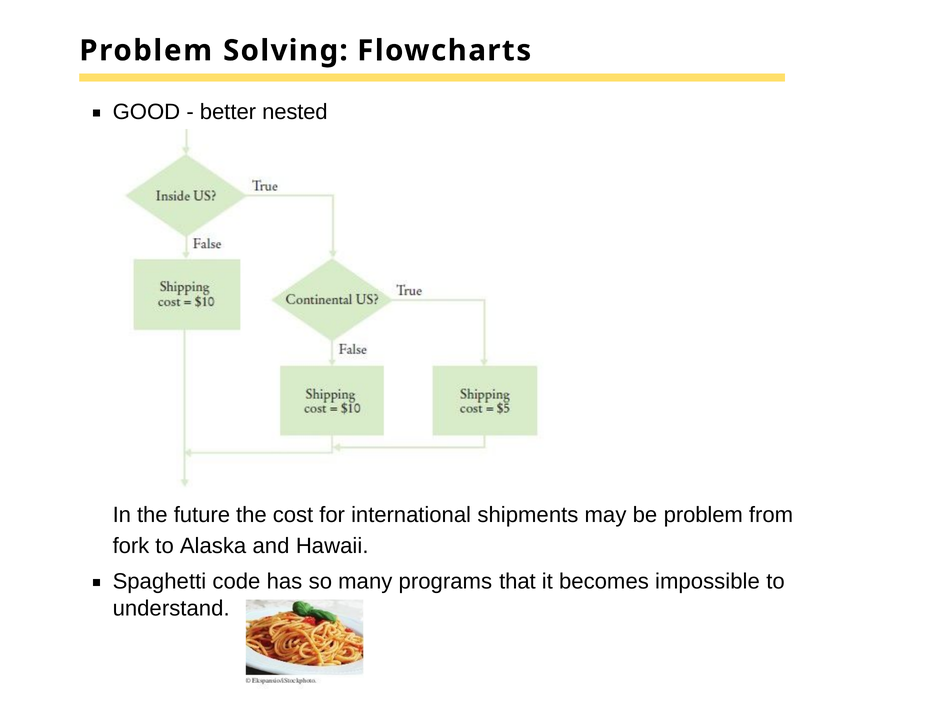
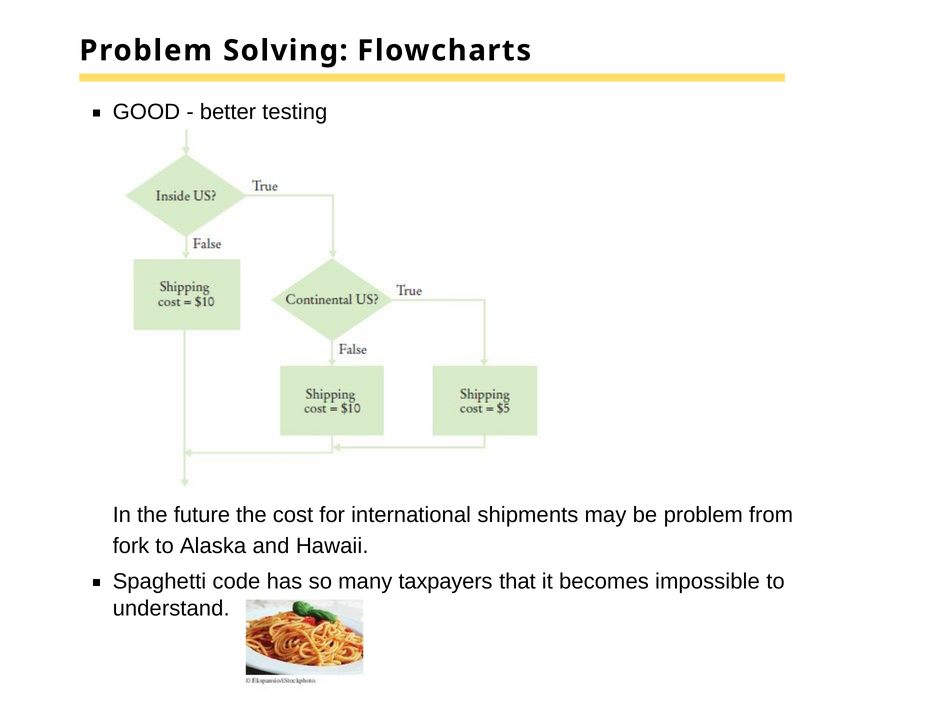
nested: nested -> testing
programs: programs -> taxpayers
